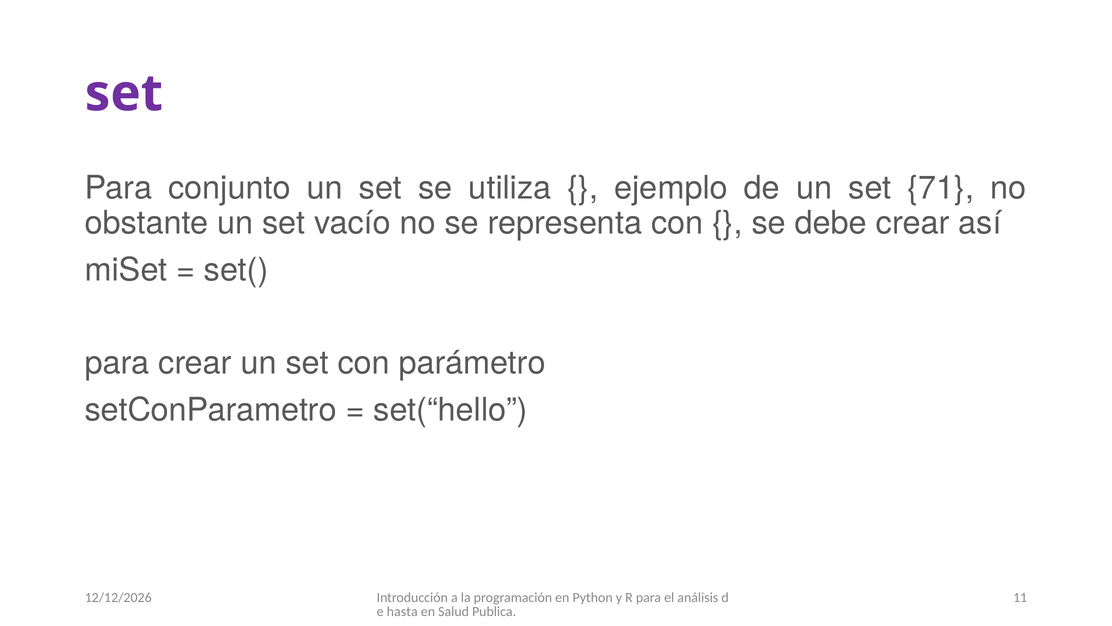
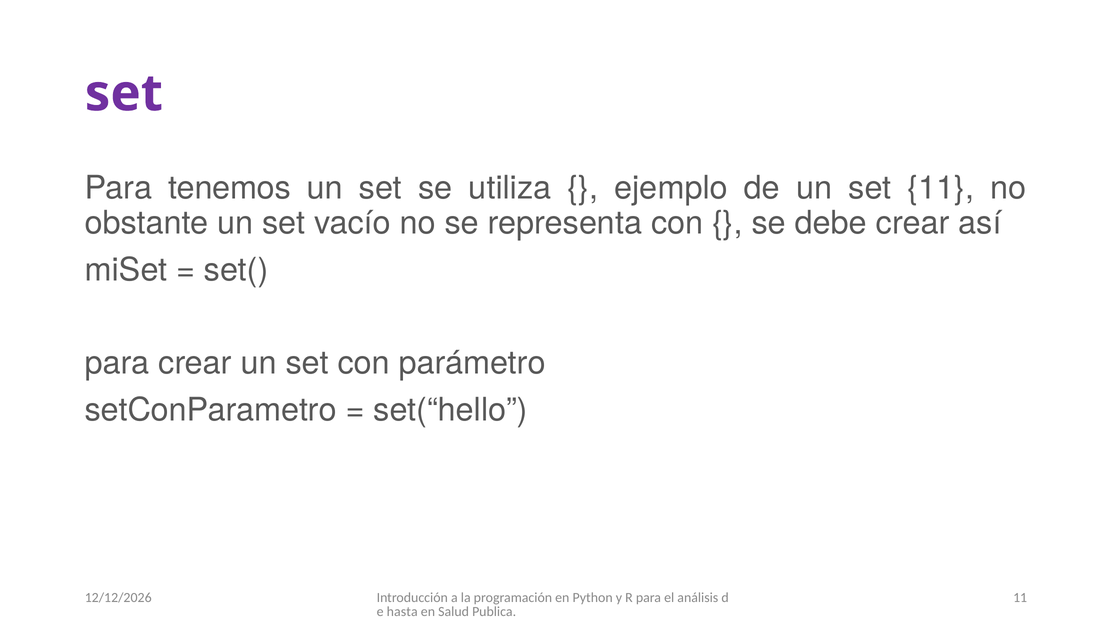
conjunto: conjunto -> tenemos
set 71: 71 -> 11
